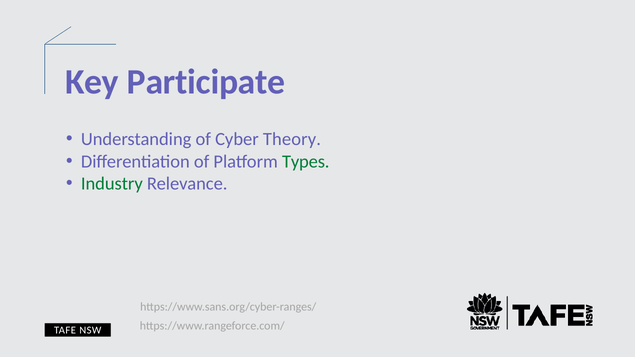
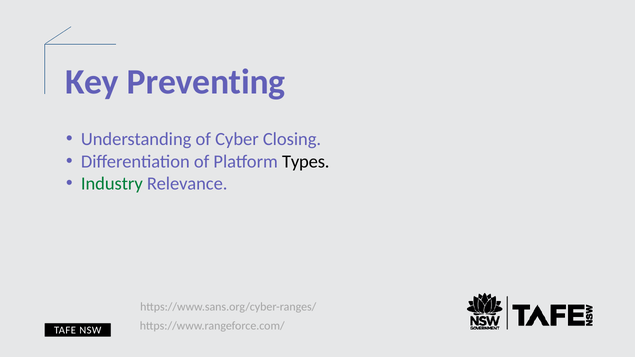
Participate: Participate -> Preventing
Theory: Theory -> Closing
Types colour: green -> black
